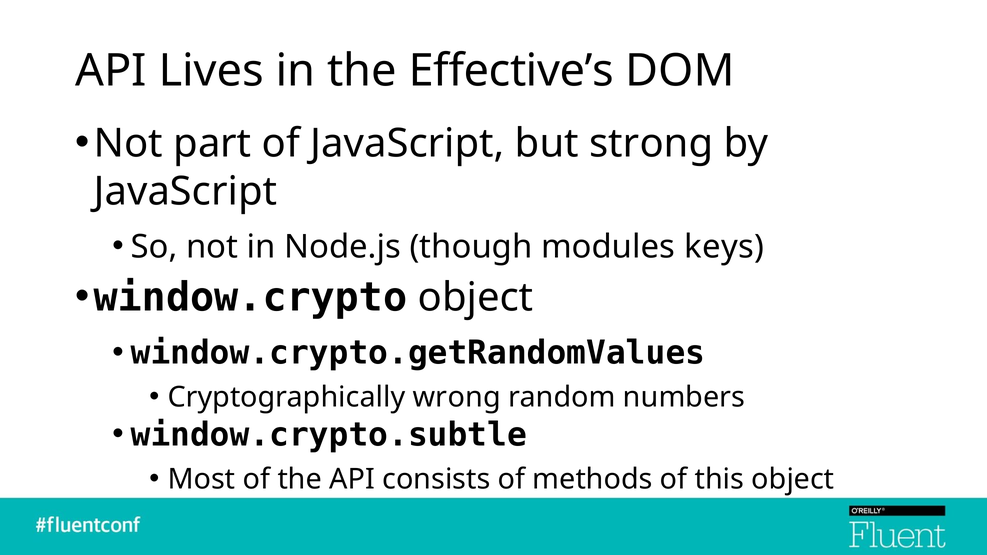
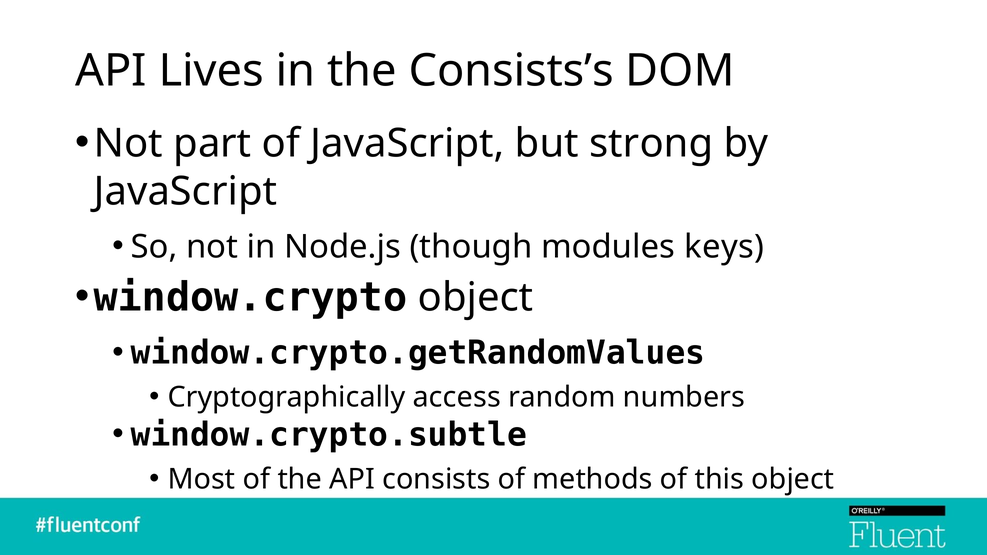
Effective’s: Effective’s -> Consists’s
wrong: wrong -> access
